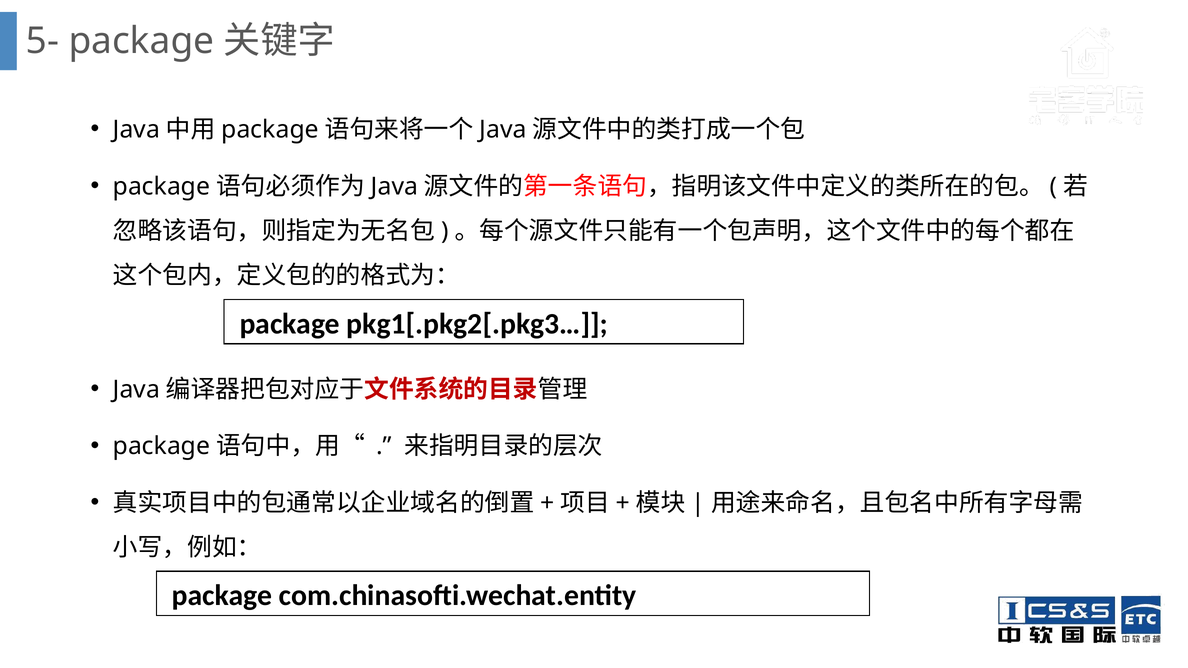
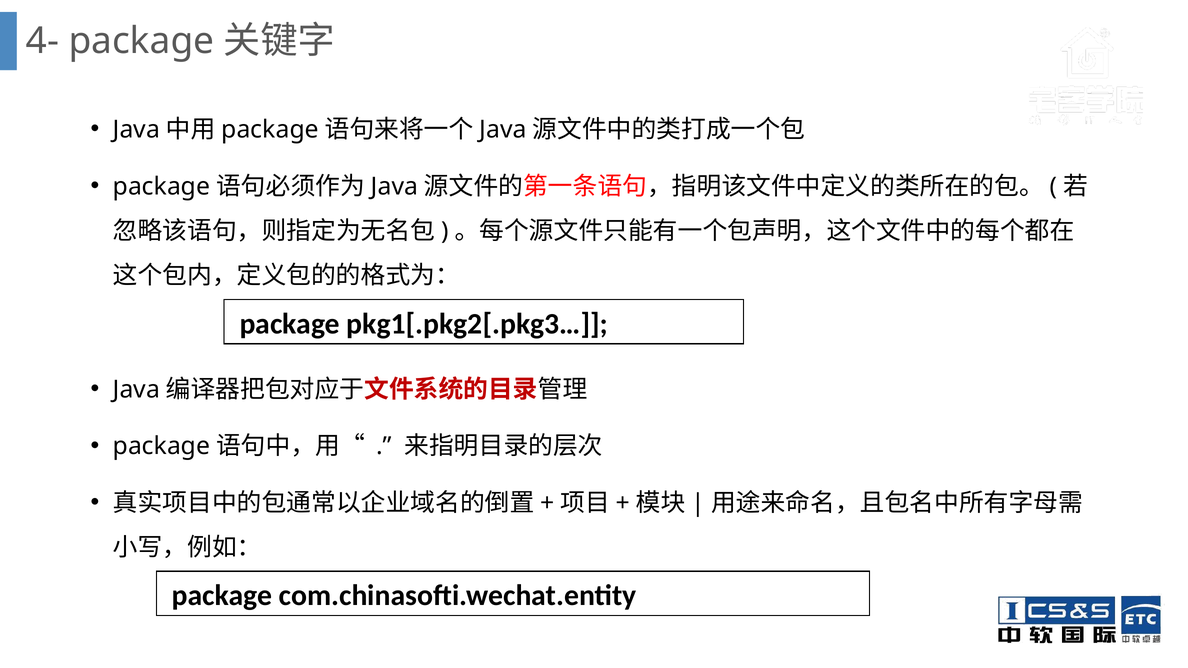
5-: 5- -> 4-
